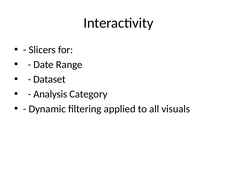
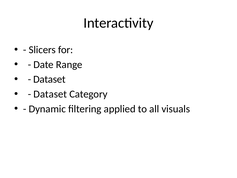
Analysis at (50, 94): Analysis -> Dataset
